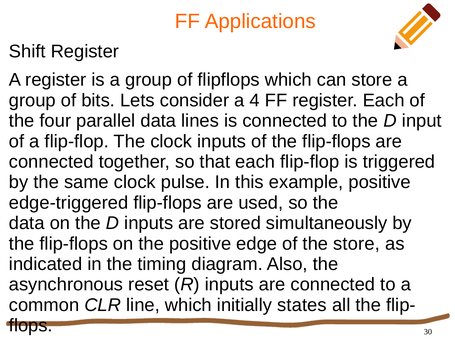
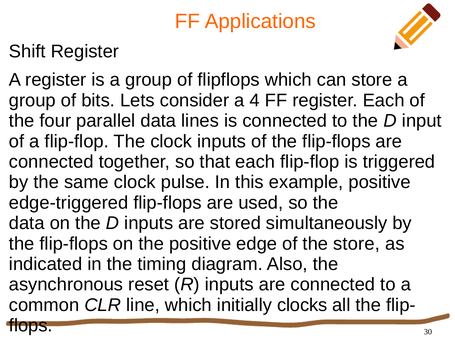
states: states -> clocks
